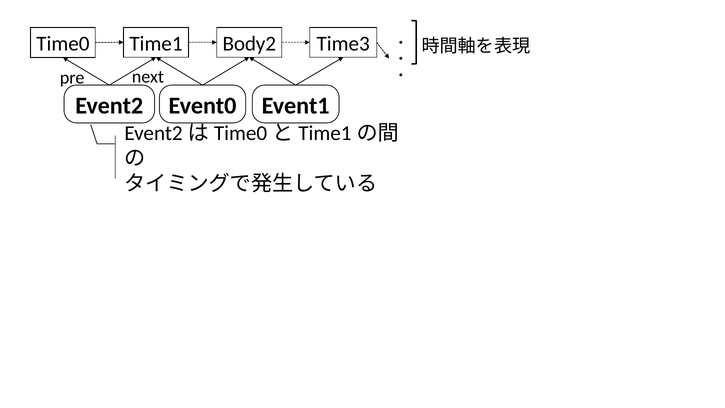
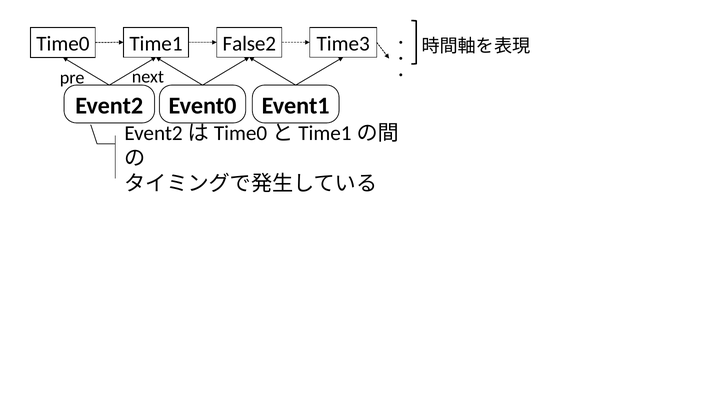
Body2: Body2 -> False2
